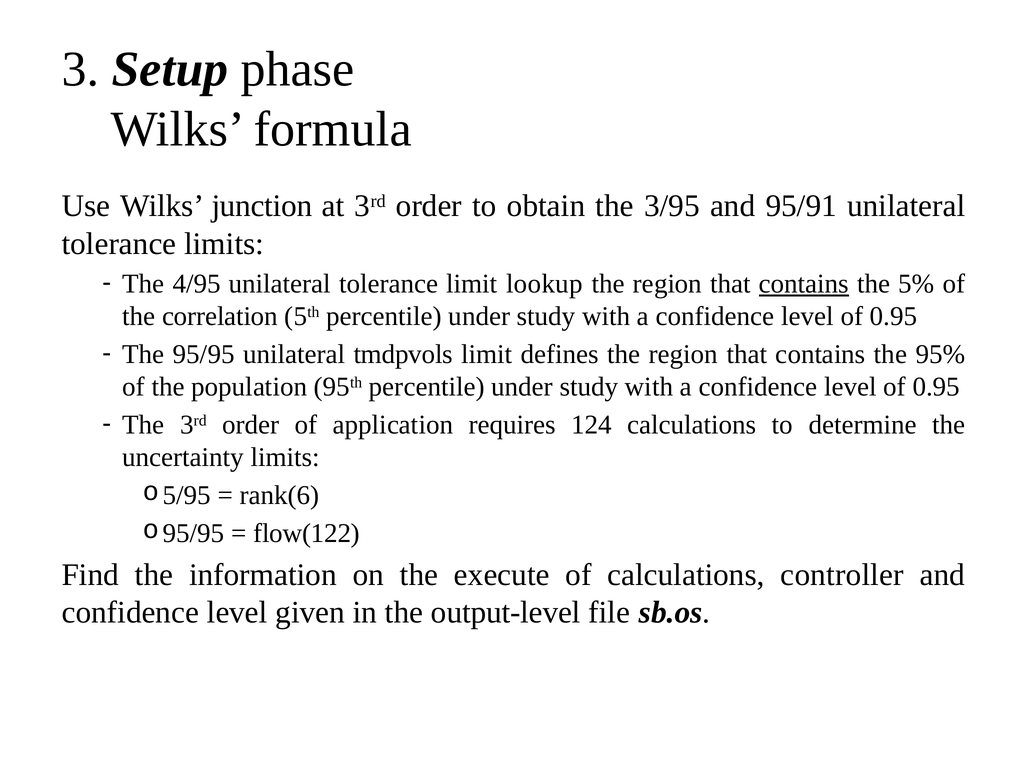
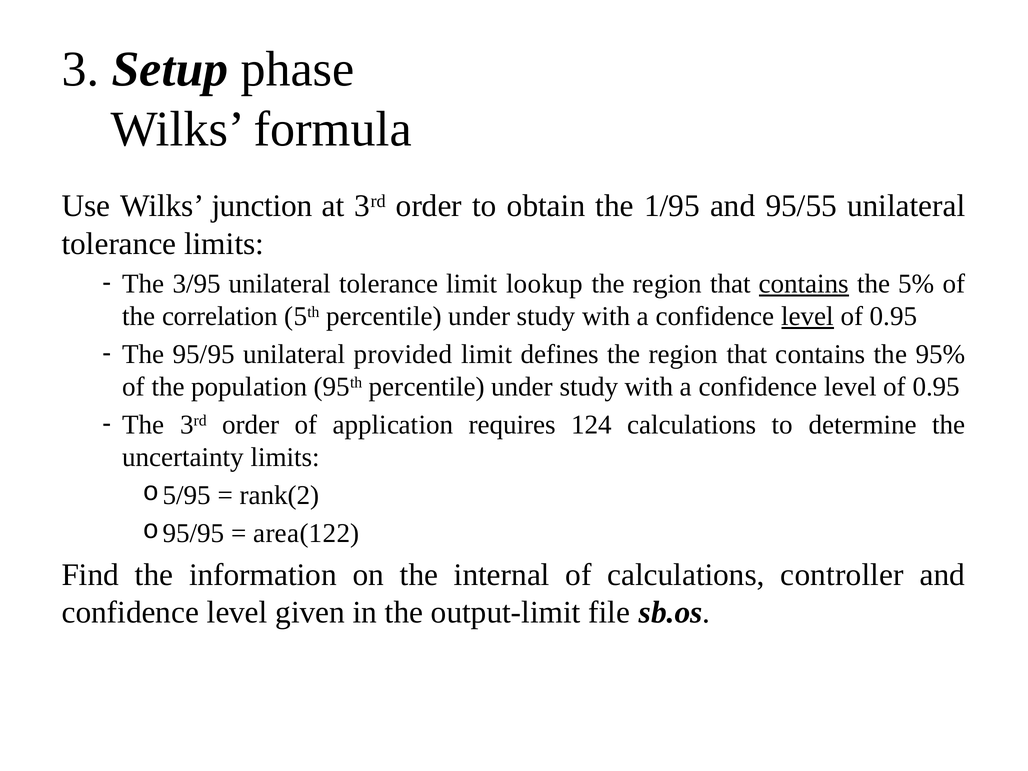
3/95: 3/95 -> 1/95
95/91: 95/91 -> 95/55
4/95: 4/95 -> 3/95
level at (808, 316) underline: none -> present
tmdpvols: tmdpvols -> provided
rank(6: rank(6 -> rank(2
flow(122: flow(122 -> area(122
execute: execute -> internal
output-level: output-level -> output-limit
